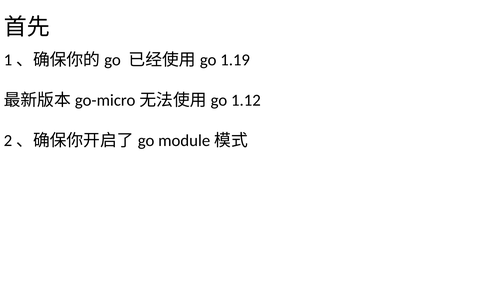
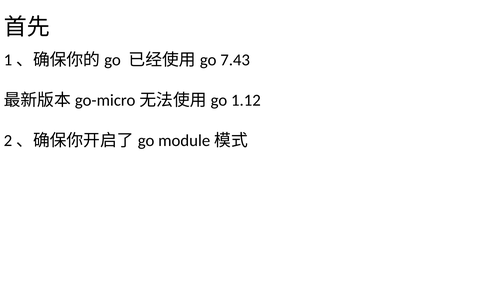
1.19: 1.19 -> 7.43
